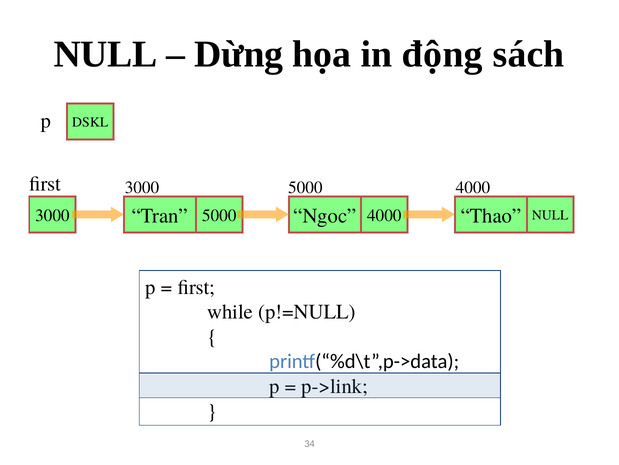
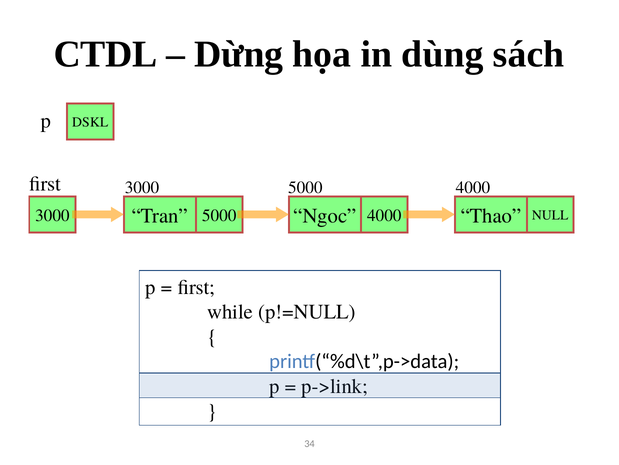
NULL at (105, 54): NULL -> CTDL
động: động -> dùng
